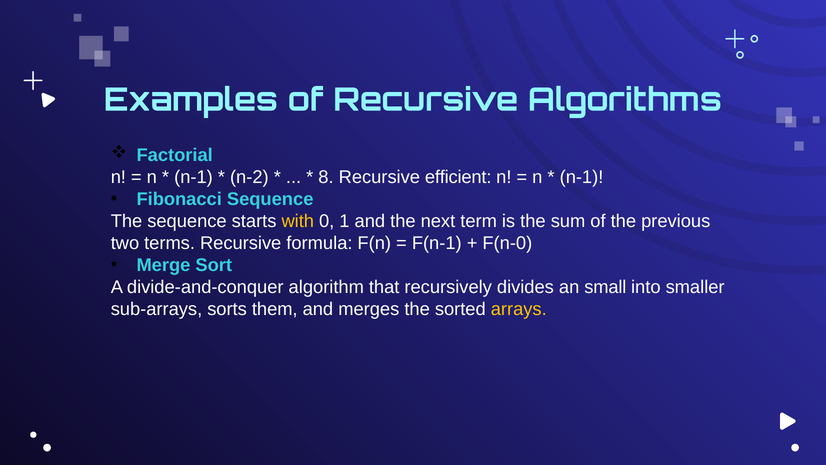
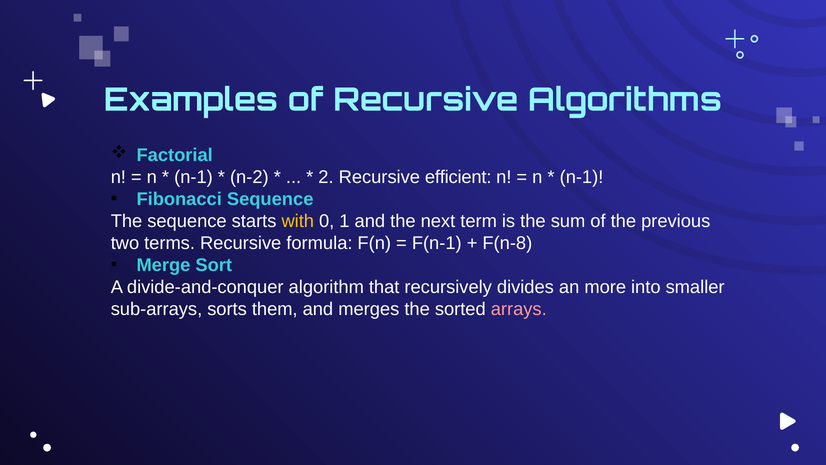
8: 8 -> 2
F(n-0: F(n-0 -> F(n-8
small: small -> more
arrays colour: yellow -> pink
